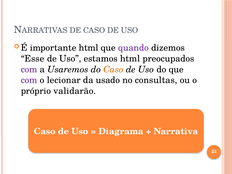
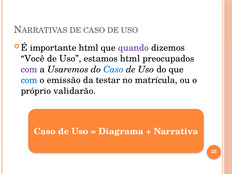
Esse: Esse -> Você
Caso at (114, 69) colour: orange -> blue
com at (29, 80) colour: purple -> blue
lecionar: lecionar -> emissão
usado: usado -> testar
consultas: consultas -> matrícula
